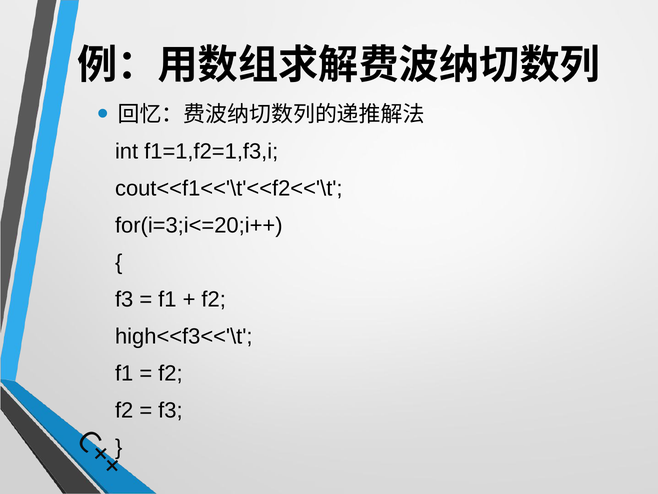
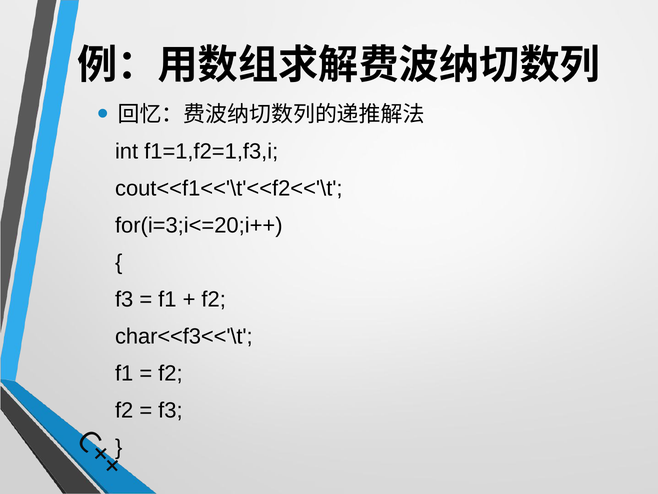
high<<f3<<'\t: high<<f3<<'\t -> char<<f3<<'\t
